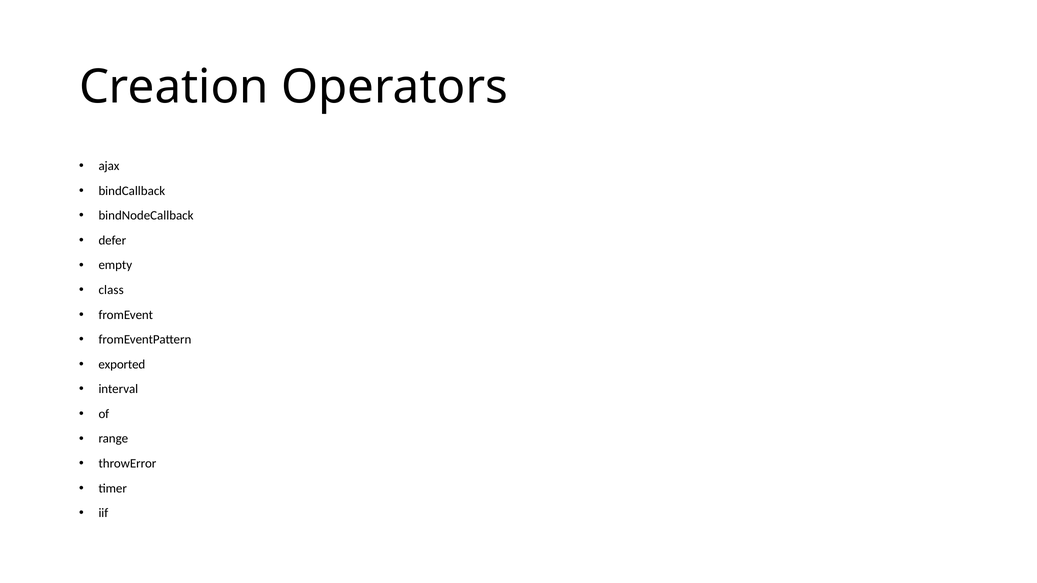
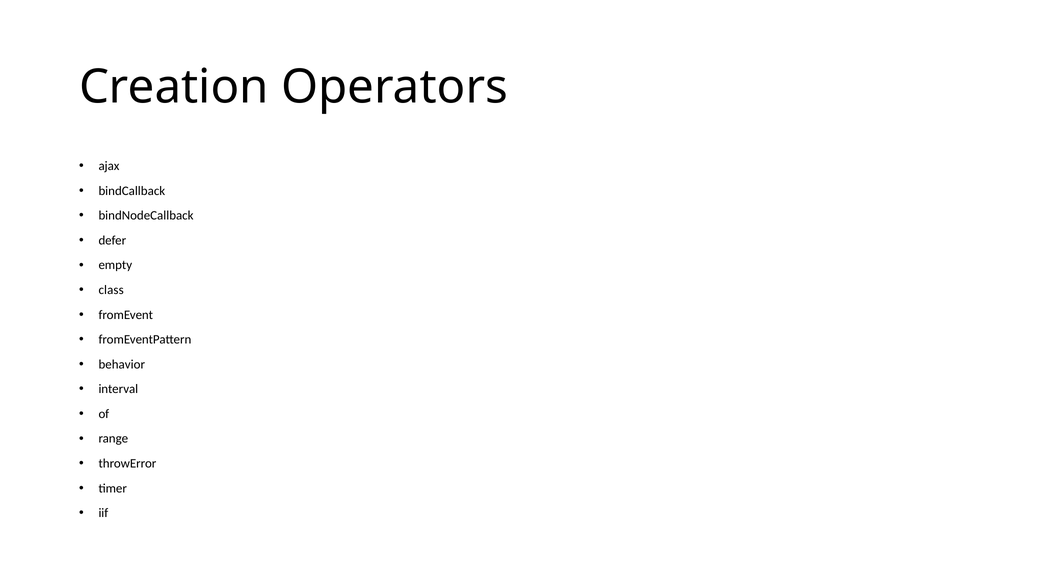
exported: exported -> behavior
